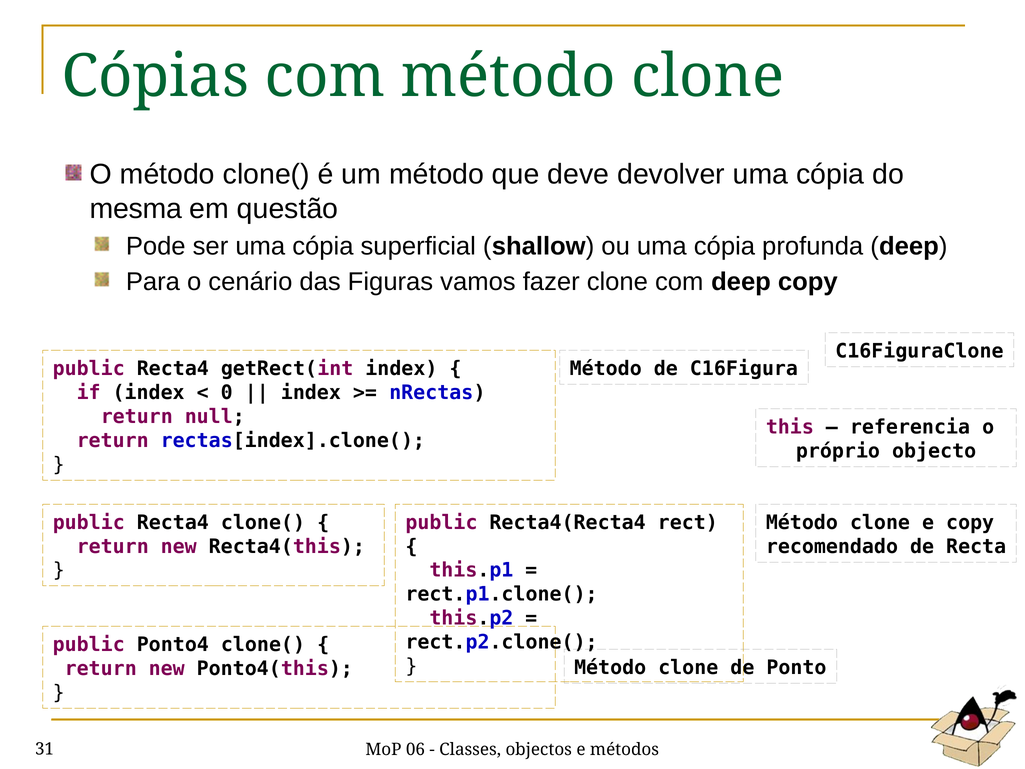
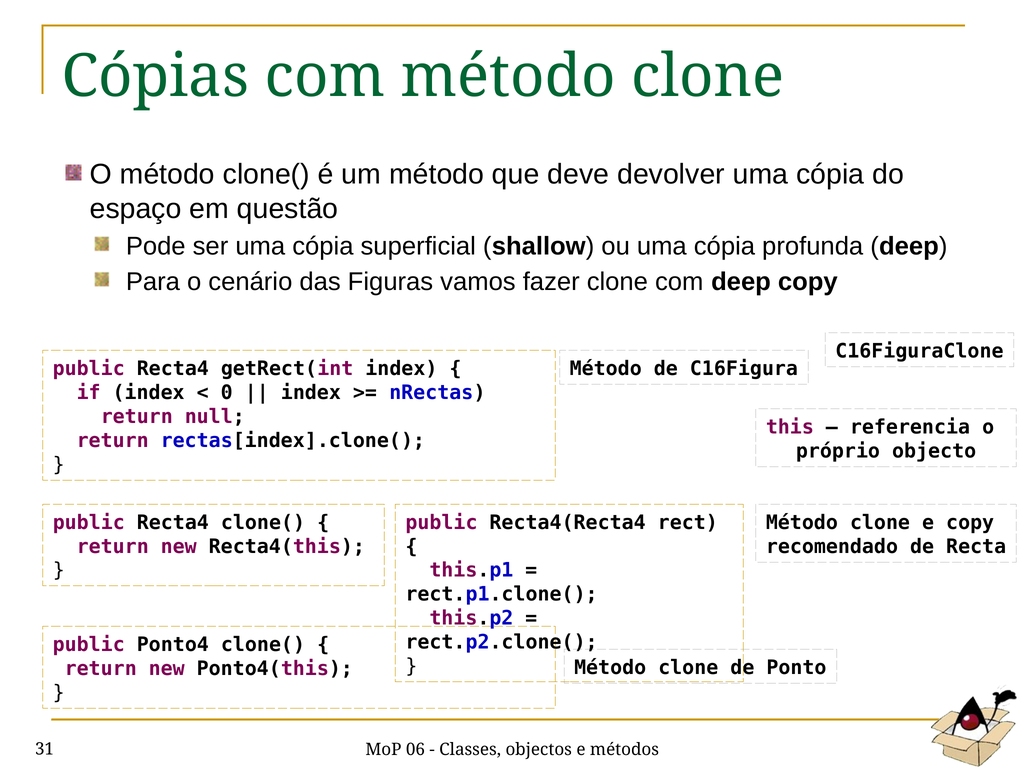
mesma: mesma -> espaço
